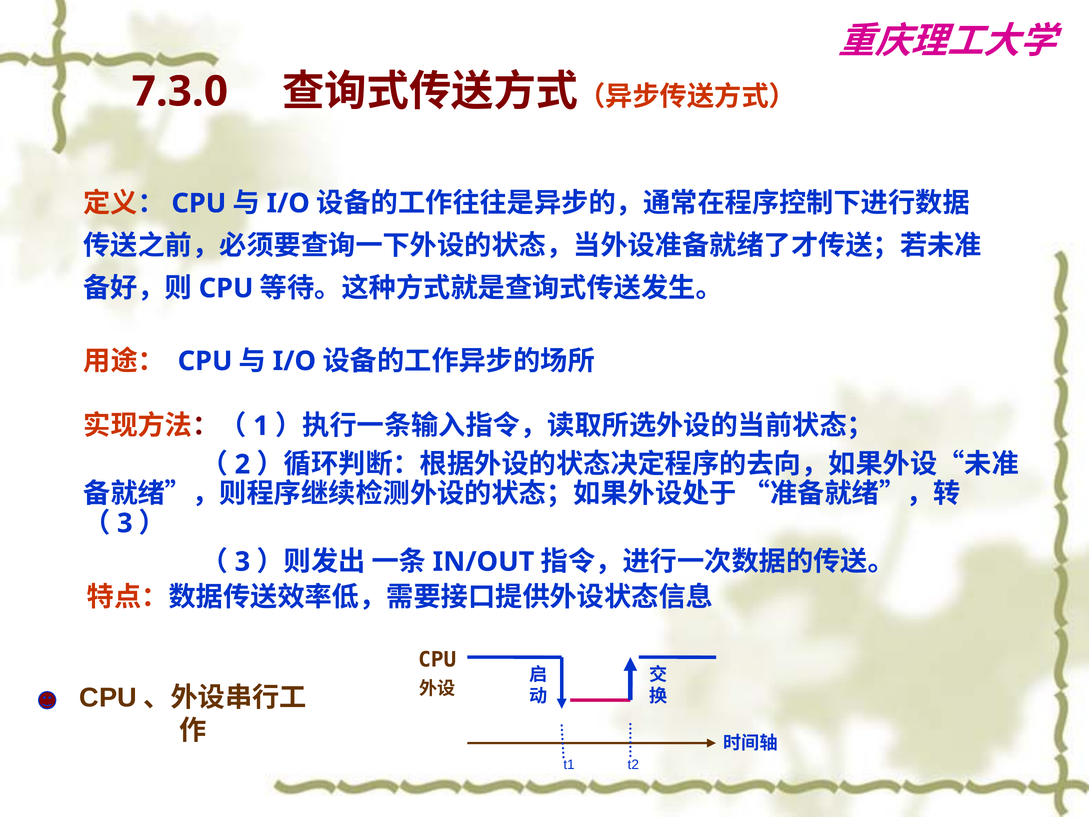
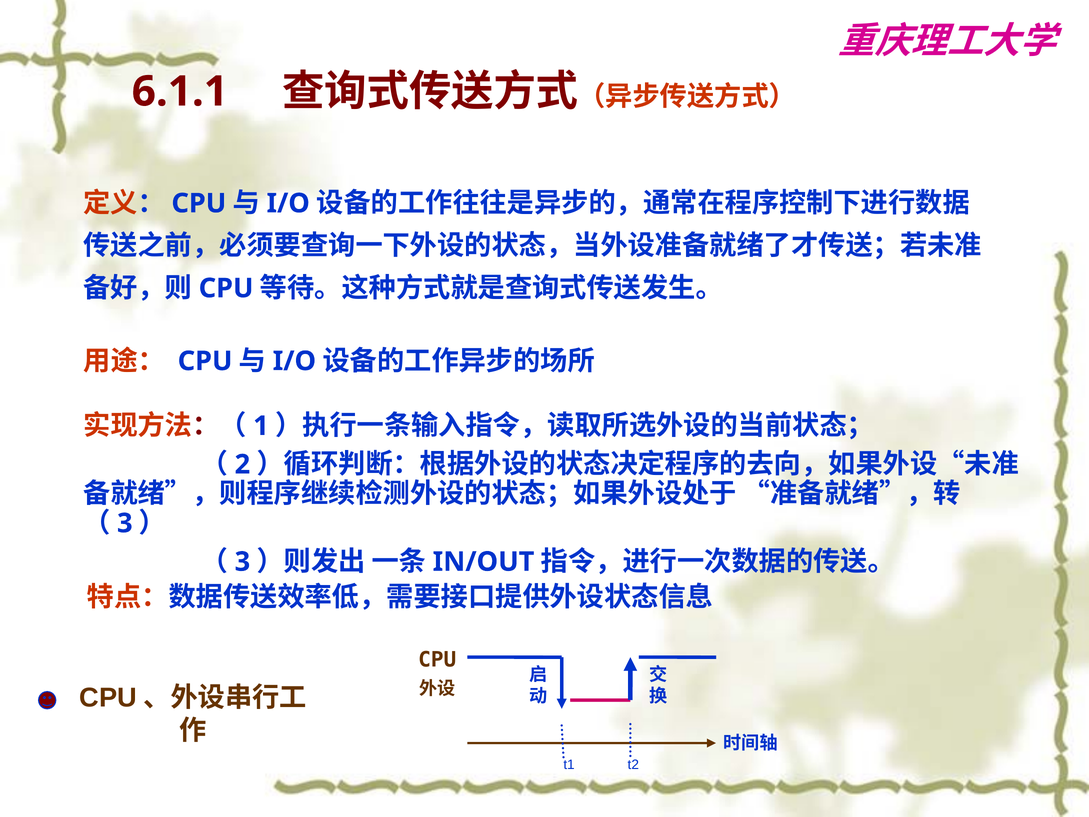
7.3.0: 7.3.0 -> 6.1.1
